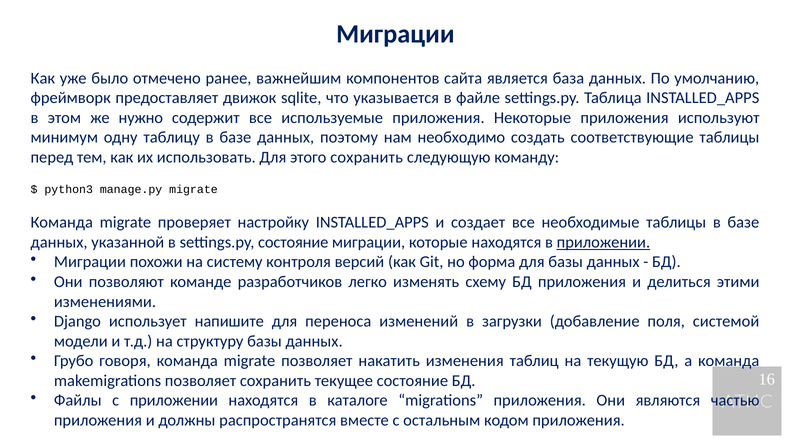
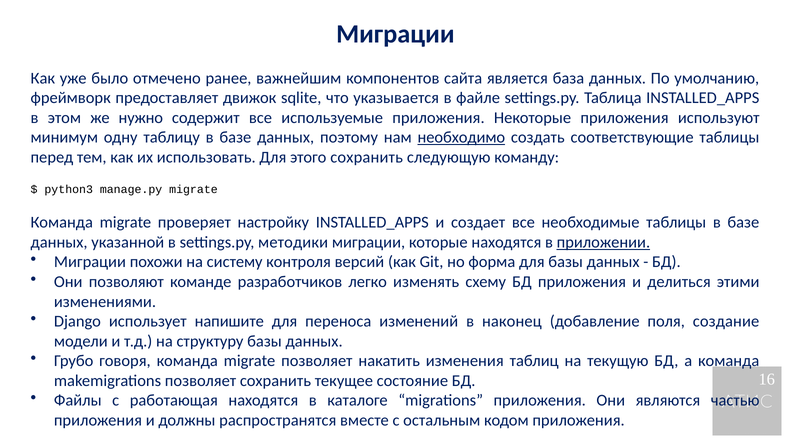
необходимо underline: none -> present
settings.py состояние: состояние -> методики
загрузки: загрузки -> наконец
системой: системой -> создание
с приложении: приложении -> работающая
